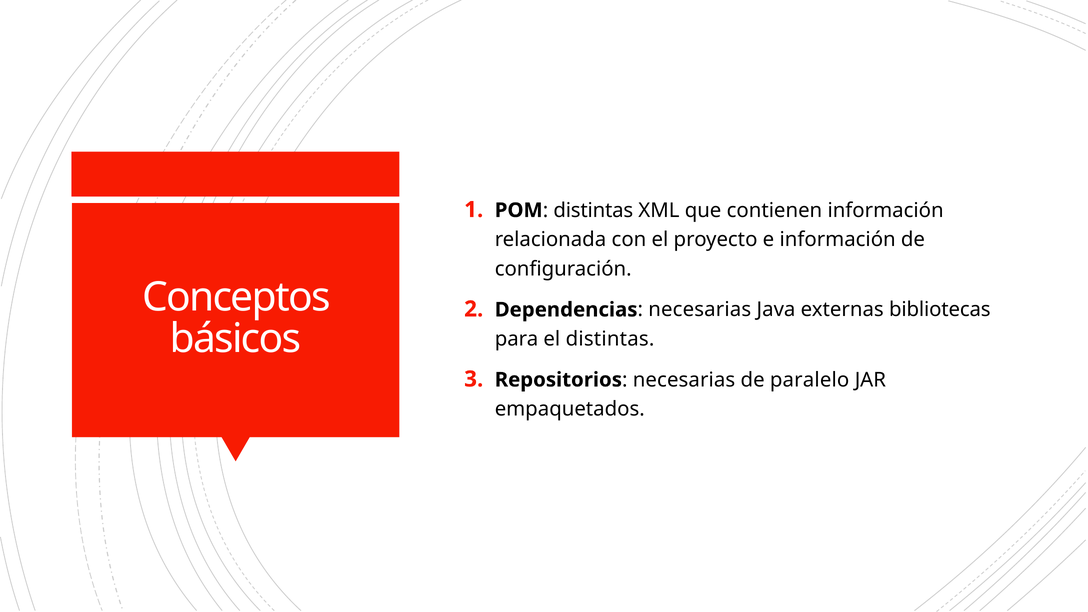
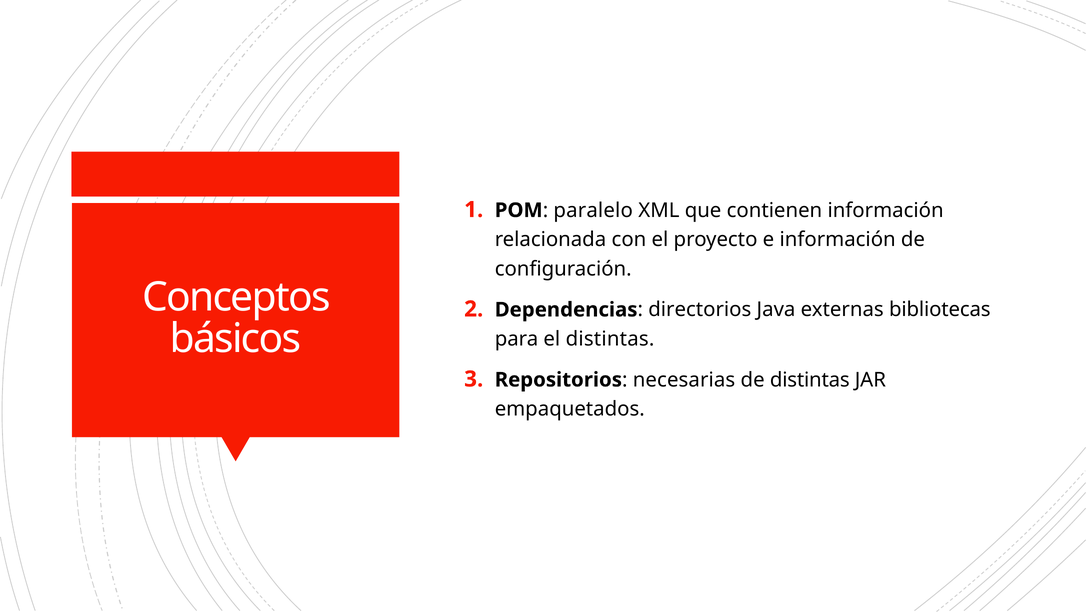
distintas at (593, 210): distintas -> paralelo
necesarias at (700, 310): necesarias -> directorios
de paralelo: paralelo -> distintas
